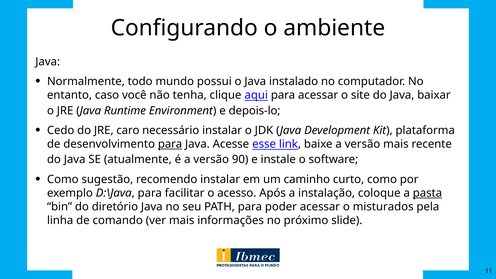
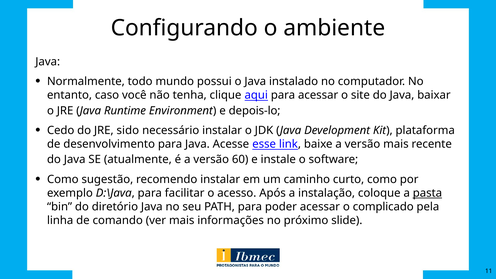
caro: caro -> sido
para at (170, 144) underline: present -> none
90: 90 -> 60
misturados: misturados -> complicado
